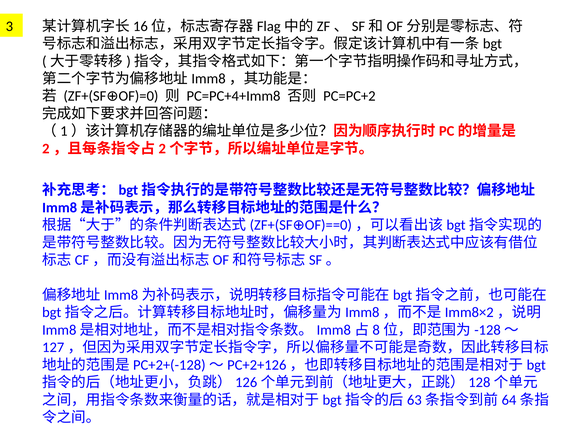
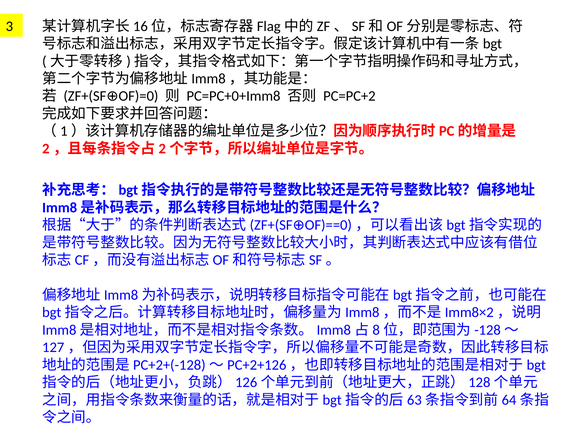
PC=PC+4+Imm8: PC=PC+4+Imm8 -> PC=PC+0+Imm8
